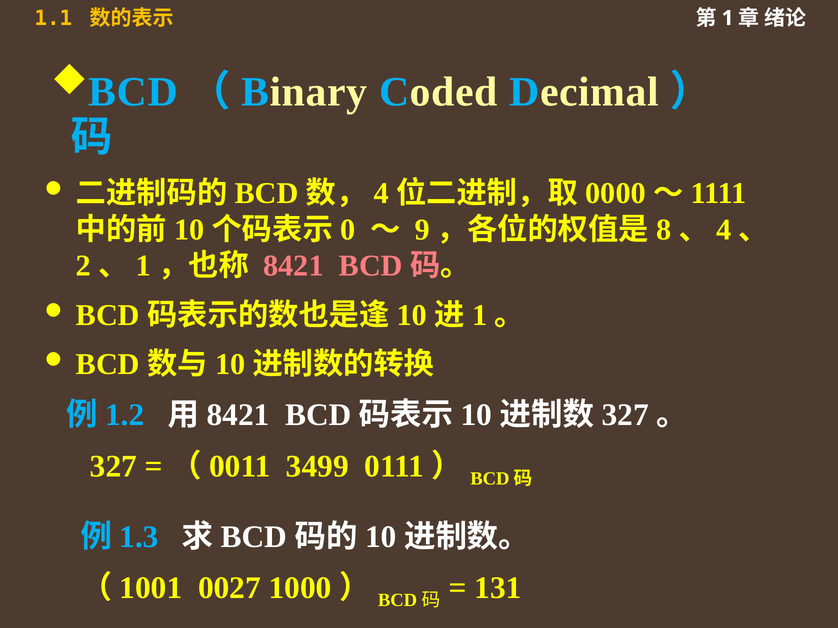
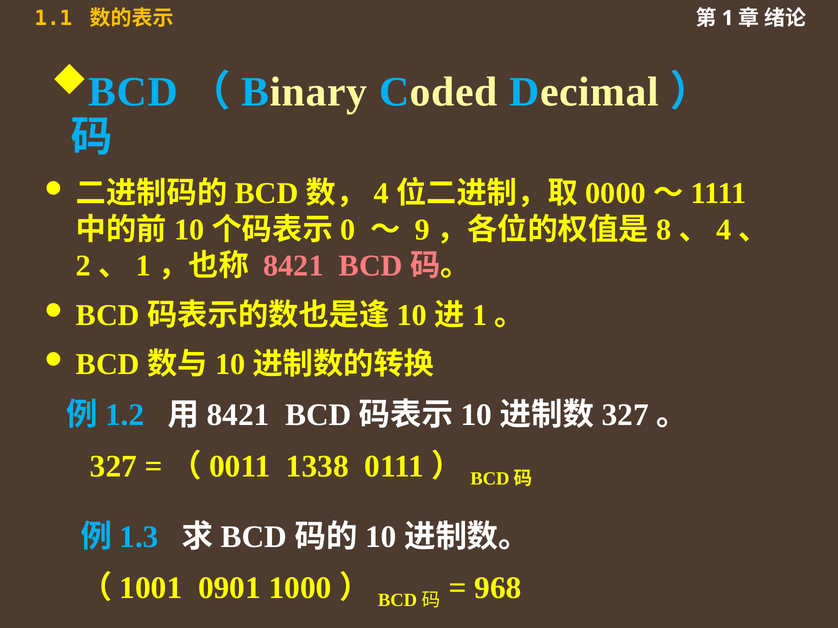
3499: 3499 -> 1338
0027: 0027 -> 0901
131: 131 -> 968
